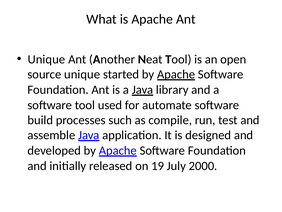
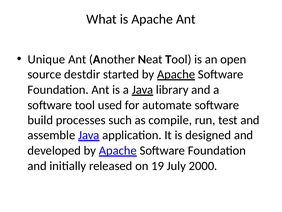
source unique: unique -> destdir
